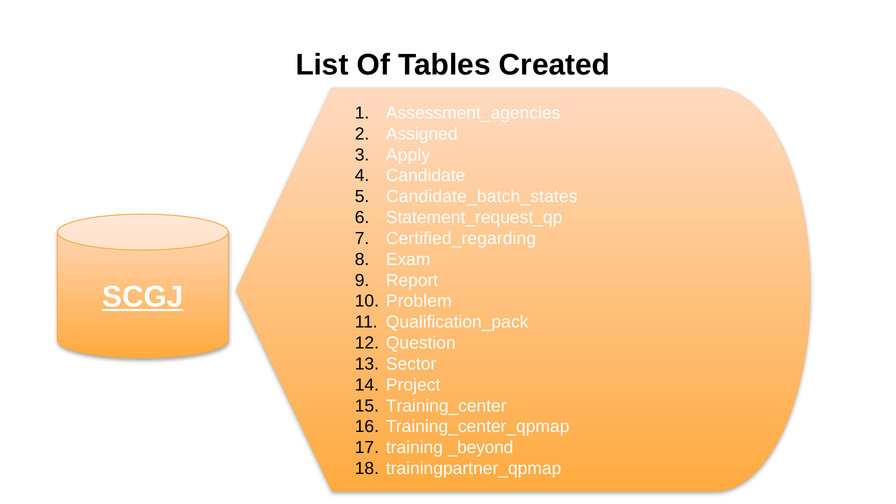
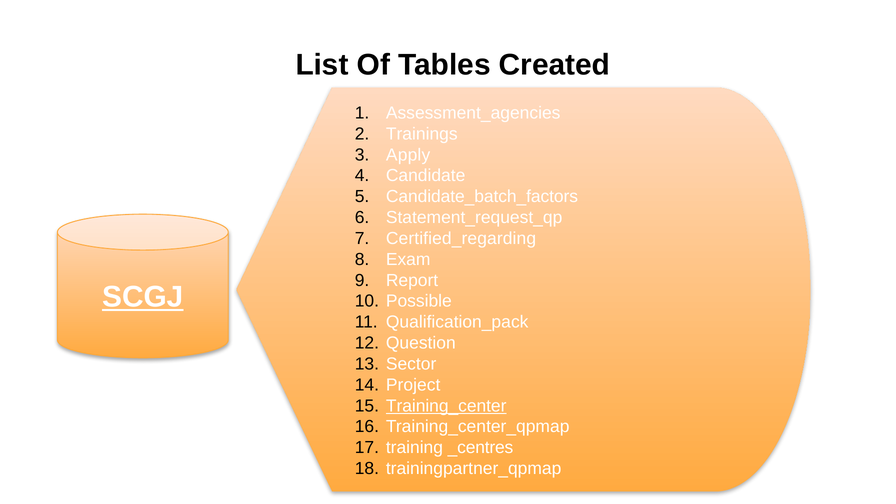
Assigned: Assigned -> Trainings
Candidate_batch_states: Candidate_batch_states -> Candidate_batch_factors
Problem: Problem -> Possible
Training_center underline: none -> present
_beyond: _beyond -> _centres
